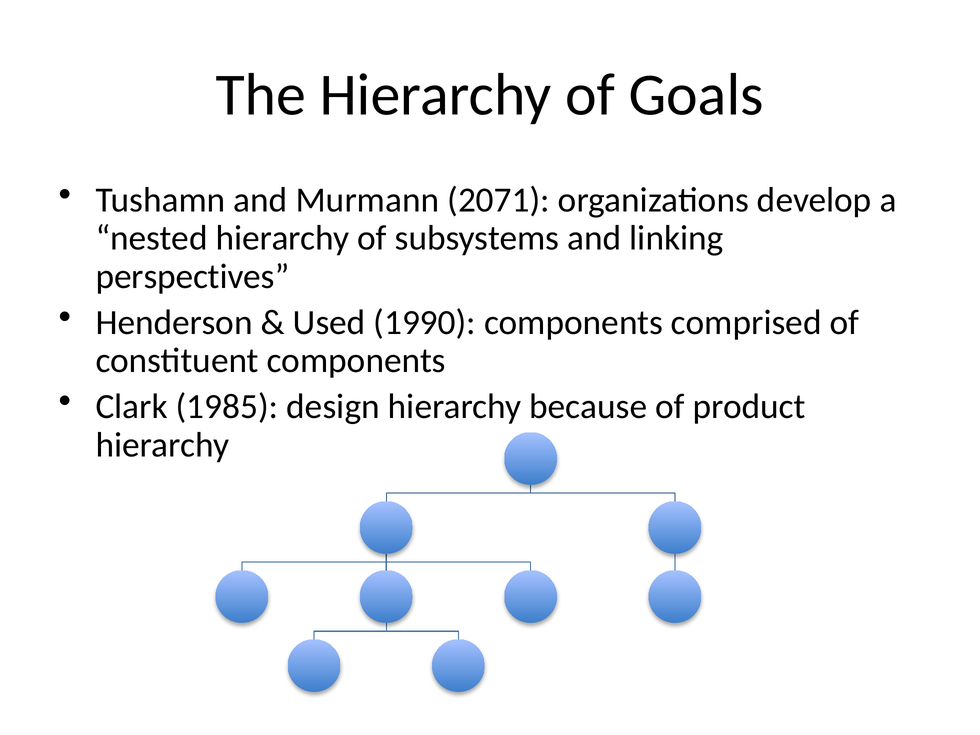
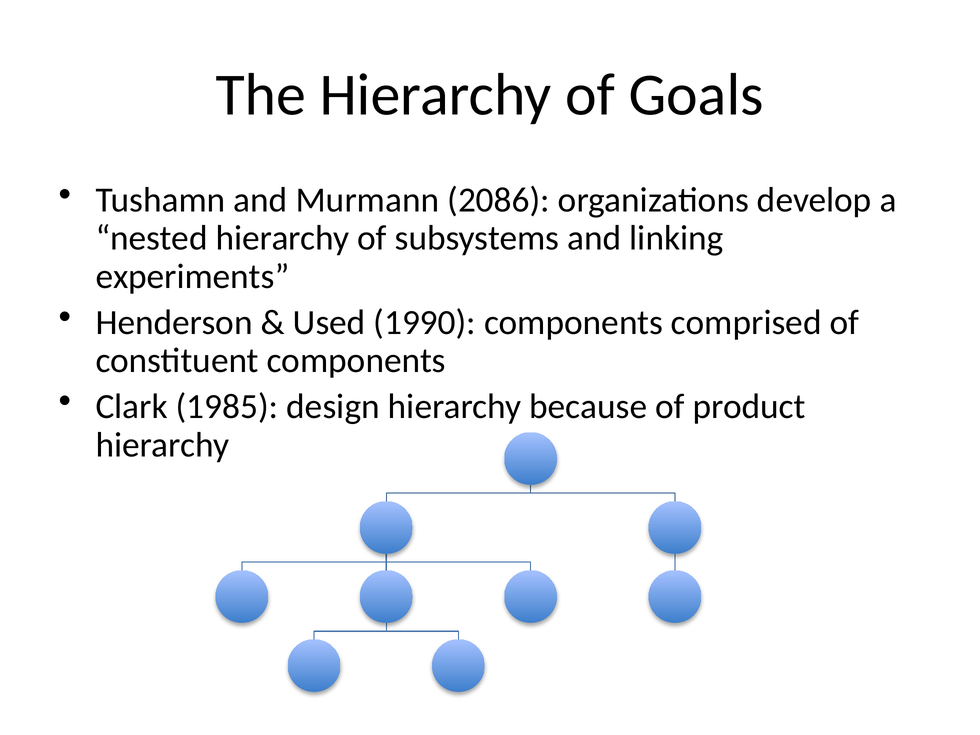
2071: 2071 -> 2086
perspectives: perspectives -> experiments
